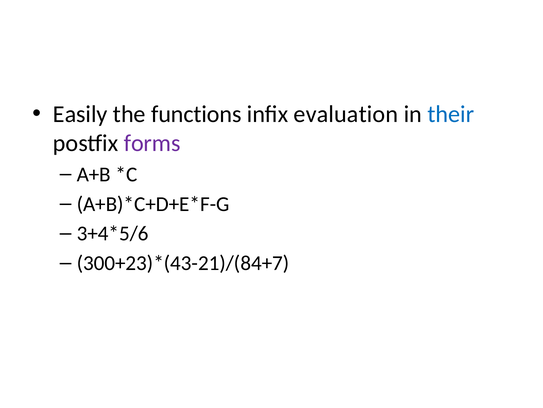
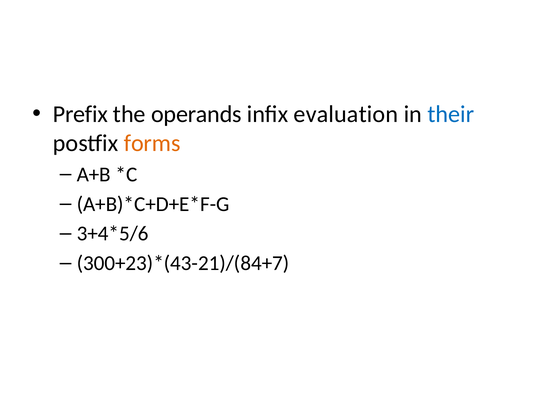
Easily: Easily -> Prefix
functions: functions -> operands
forms colour: purple -> orange
